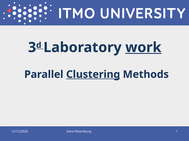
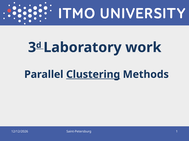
work underline: present -> none
